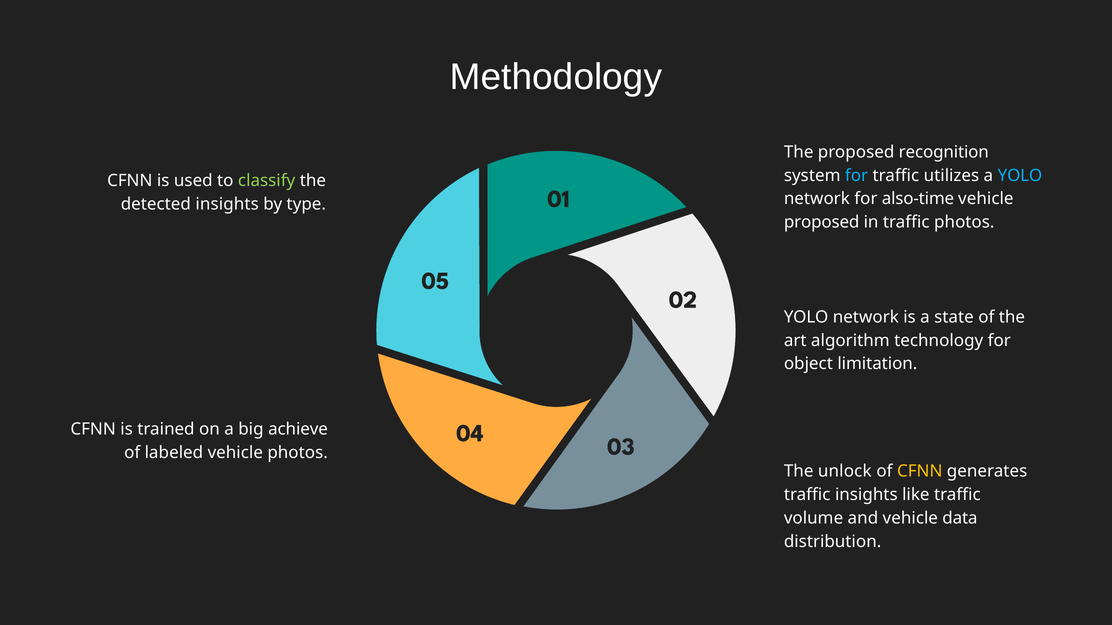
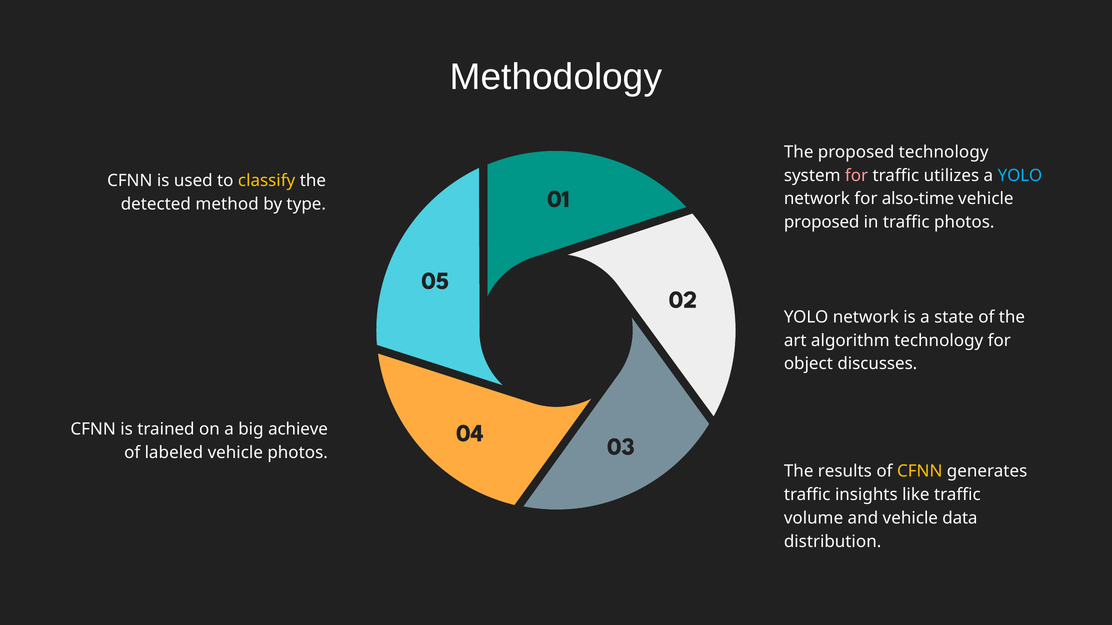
proposed recognition: recognition -> technology
for at (857, 176) colour: light blue -> pink
classify colour: light green -> yellow
detected insights: insights -> method
limitation: limitation -> discusses
unlock: unlock -> results
